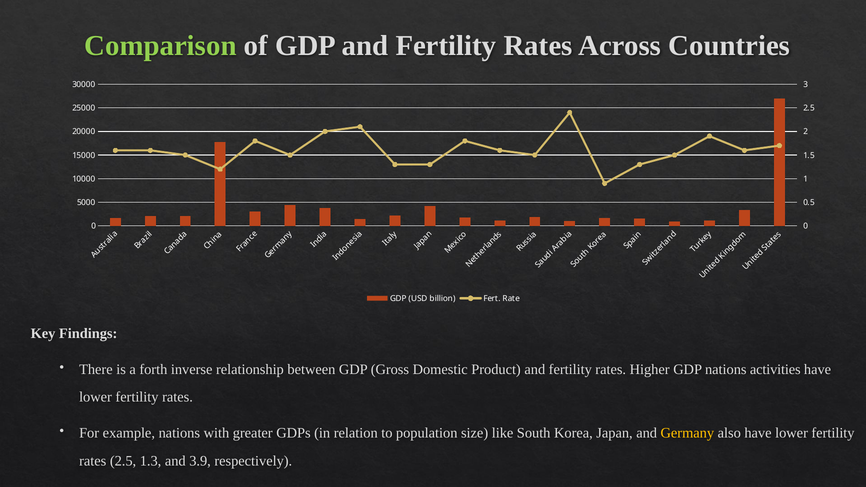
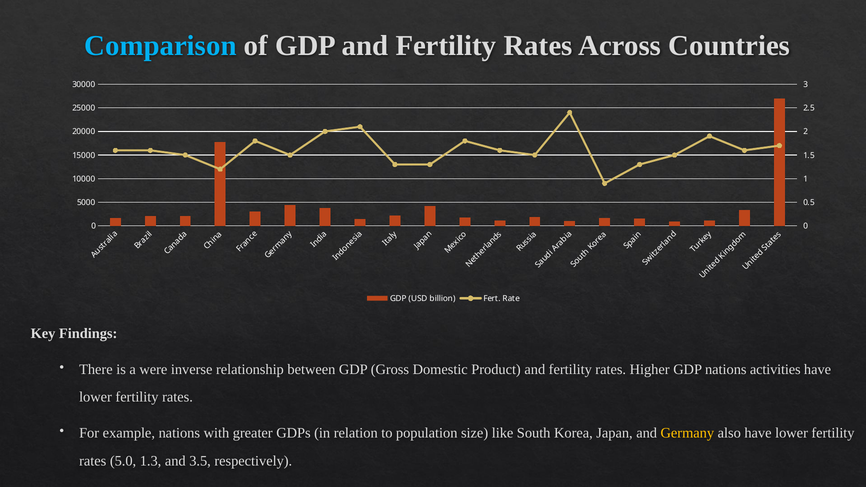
Comparison colour: light green -> light blue
forth: forth -> were
rates 2.5: 2.5 -> 5.0
3.9: 3.9 -> 3.5
